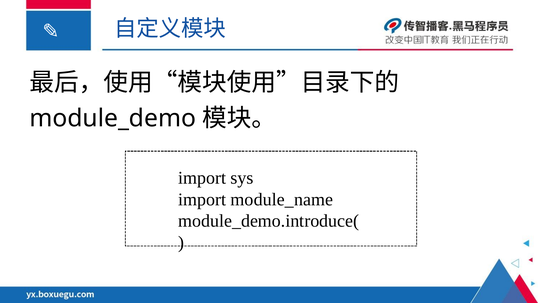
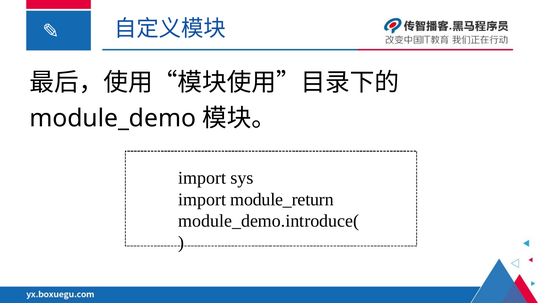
module_name: module_name -> module_return
